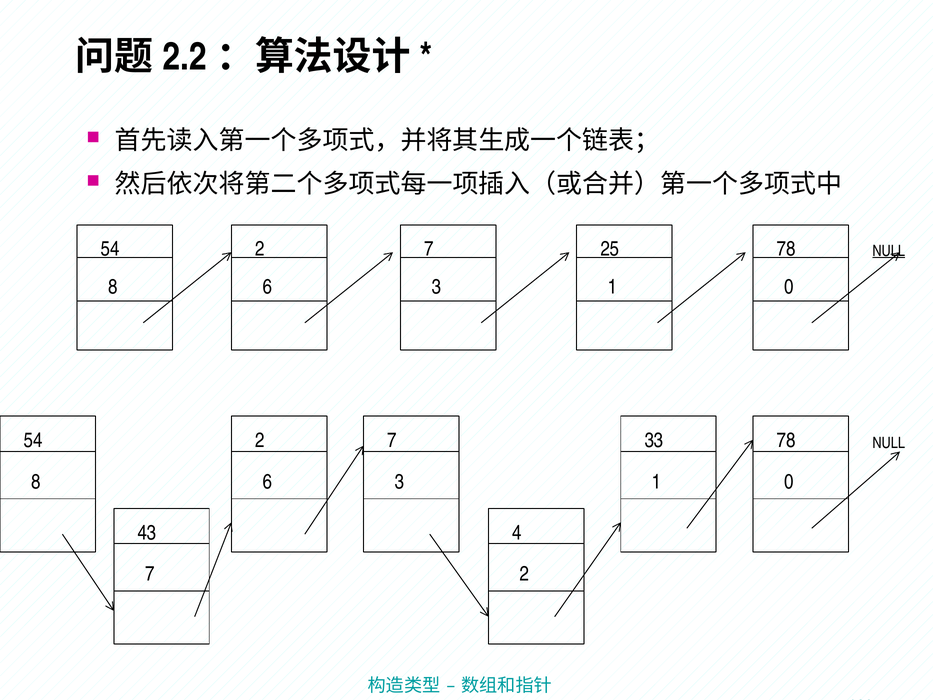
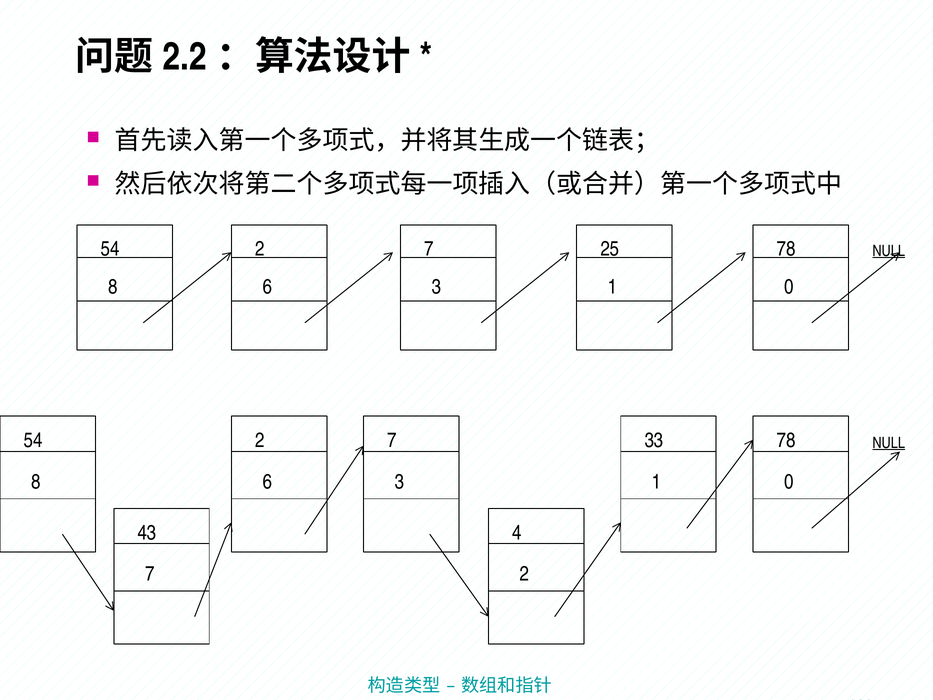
NULL at (889, 443) underline: none -> present
